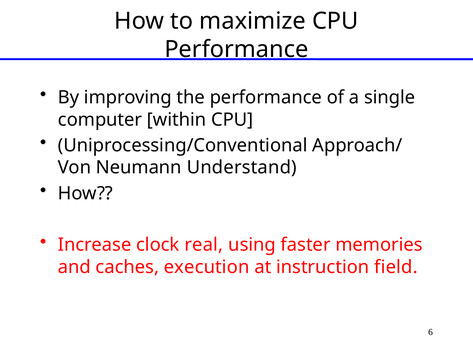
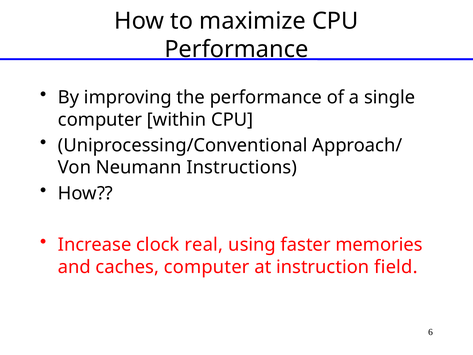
Understand: Understand -> Instructions
caches execution: execution -> computer
